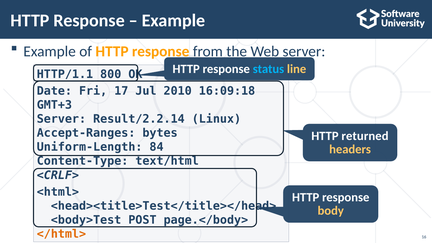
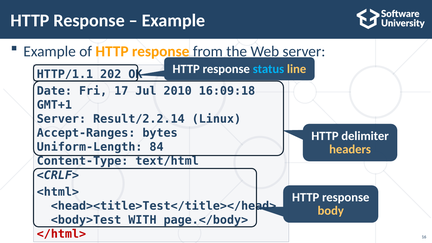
800: 800 -> 202
GMT+3: GMT+3 -> GMT+1
returned: returned -> delimiter
POST: POST -> WITH
</html> colour: orange -> red
